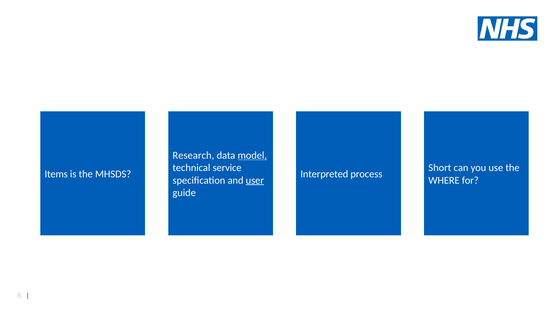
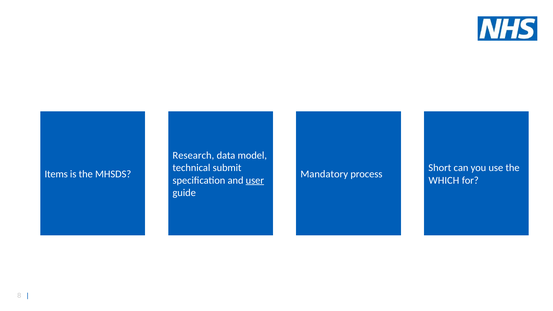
model underline: present -> none
service: service -> submit
Interpreted: Interpreted -> Mandatory
WHERE: WHERE -> WHICH
